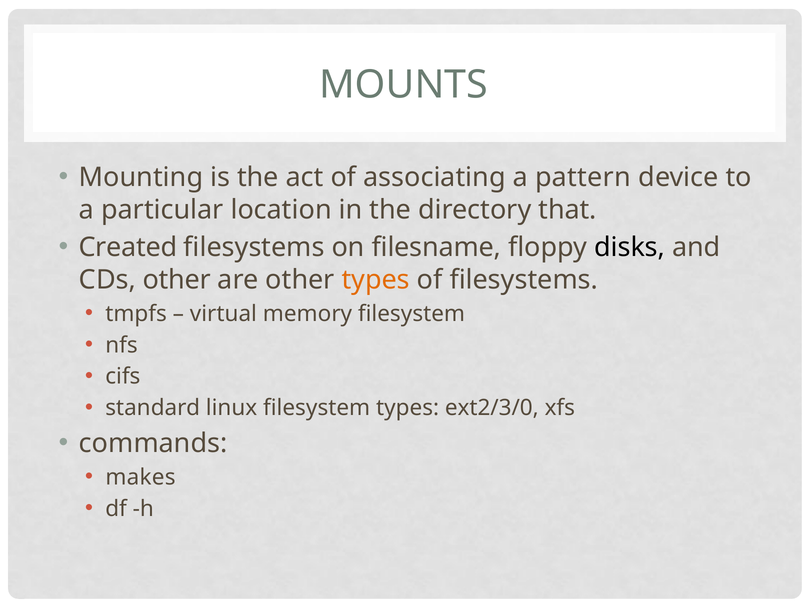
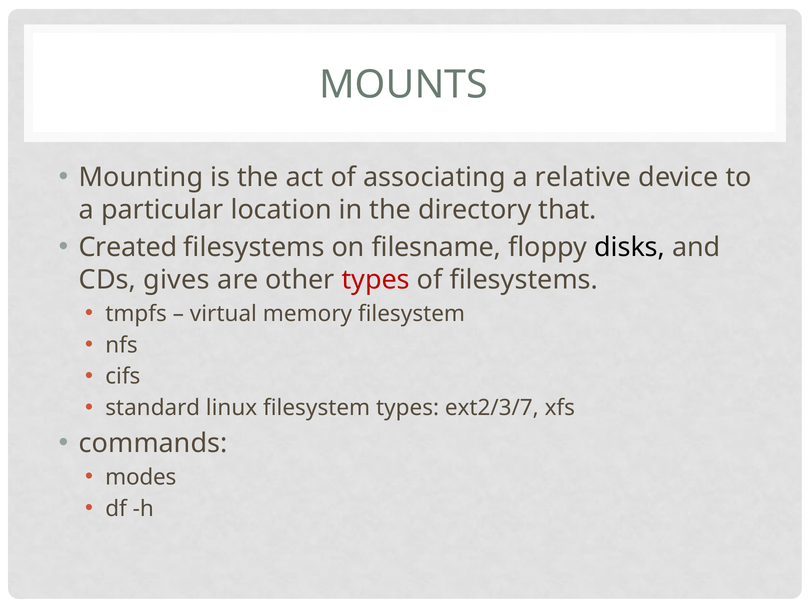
pattern: pattern -> relative
CDs other: other -> gives
types at (376, 280) colour: orange -> red
ext2/3/0: ext2/3/0 -> ext2/3/7
makes: makes -> modes
